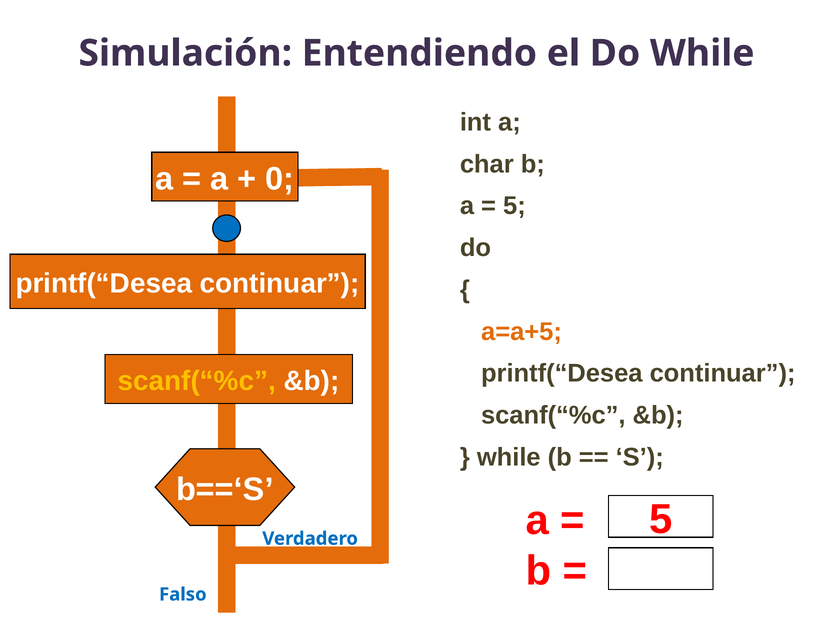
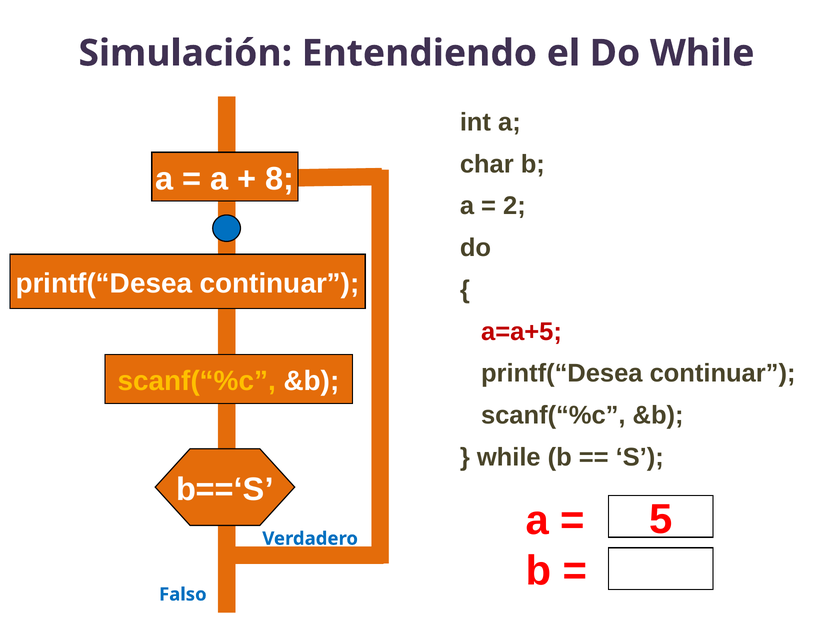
0: 0 -> 8
5 at (514, 206): 5 -> 2
a=a+5 colour: orange -> red
